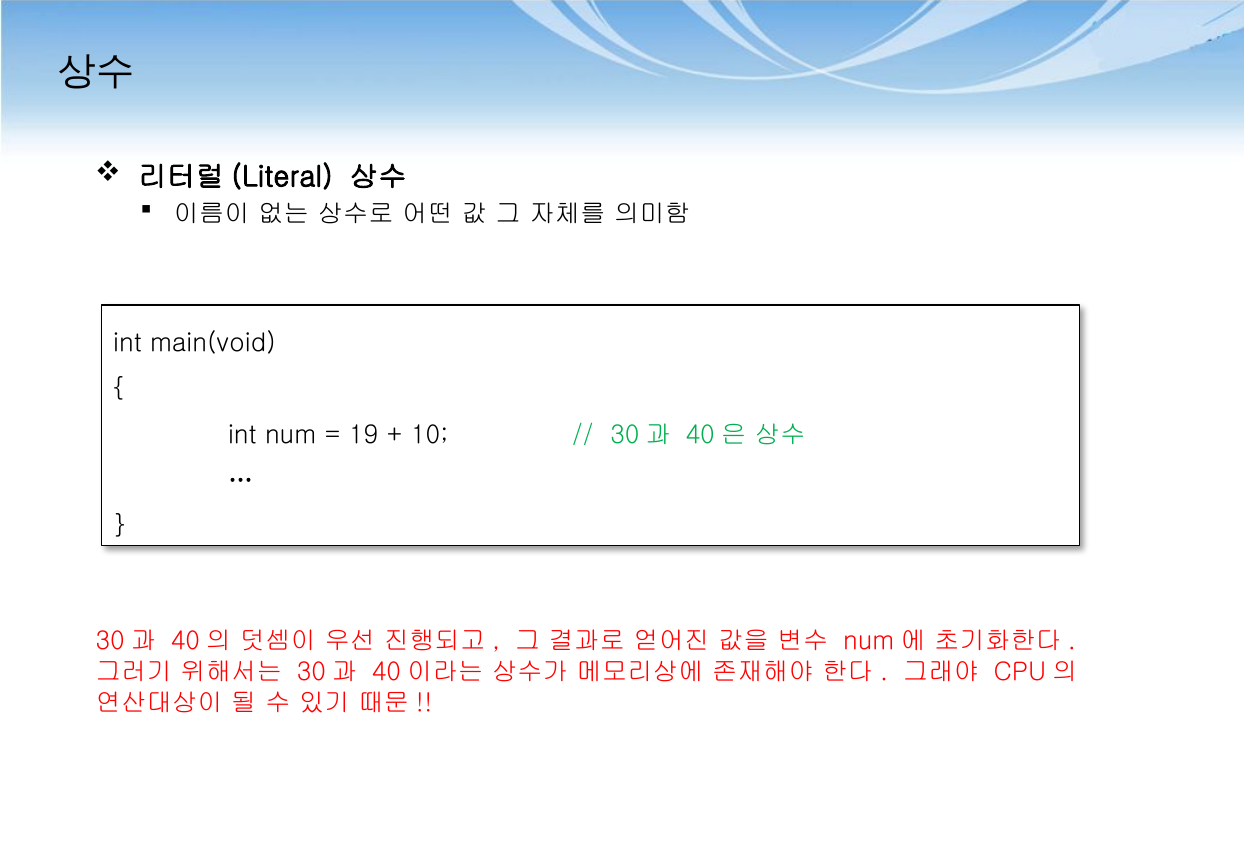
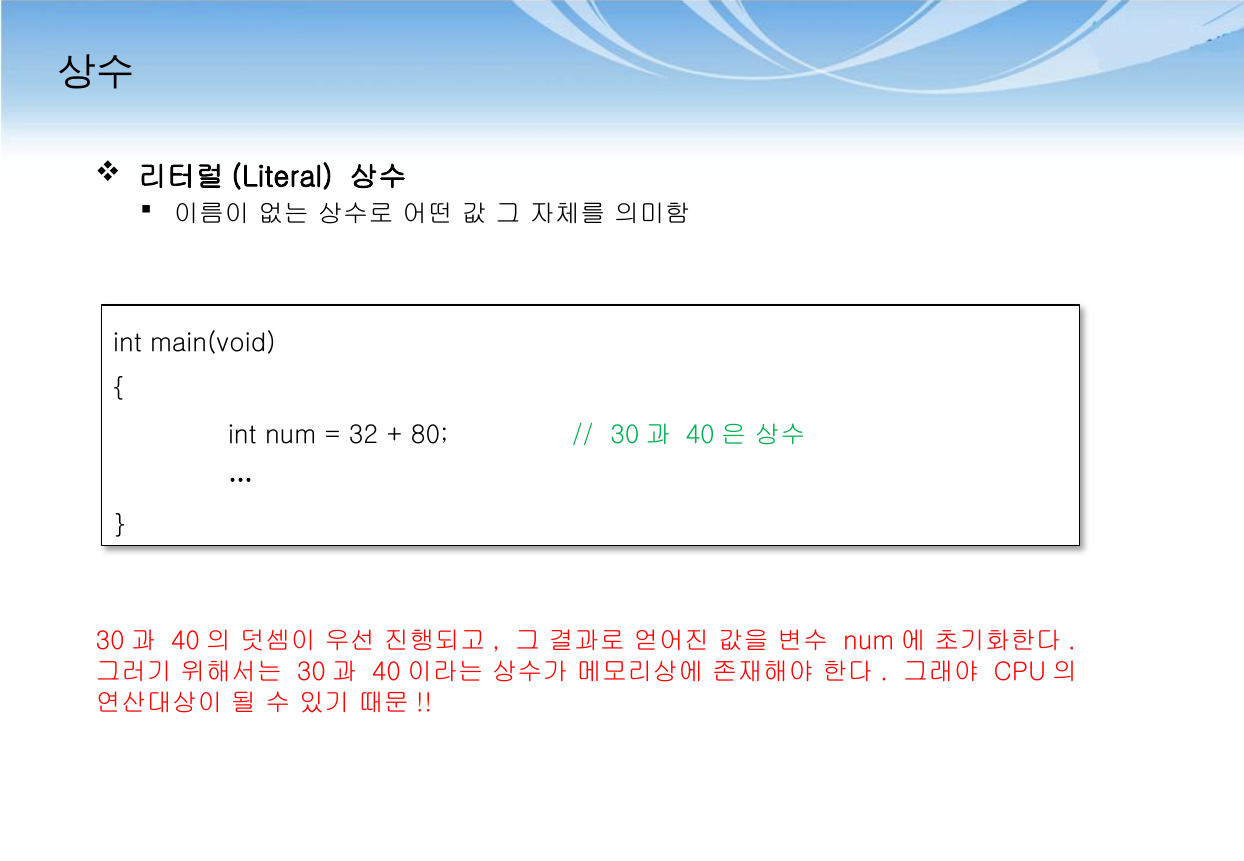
19: 19 -> 32
10: 10 -> 80
